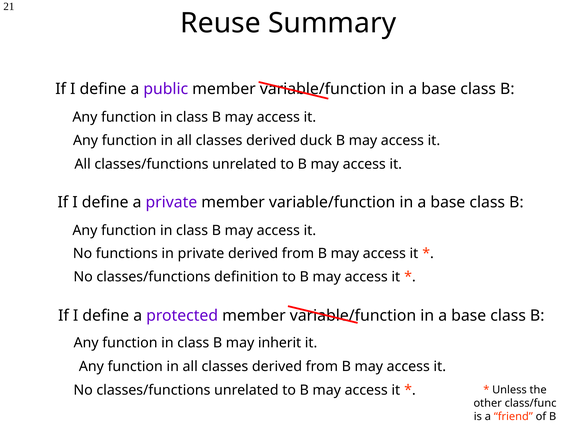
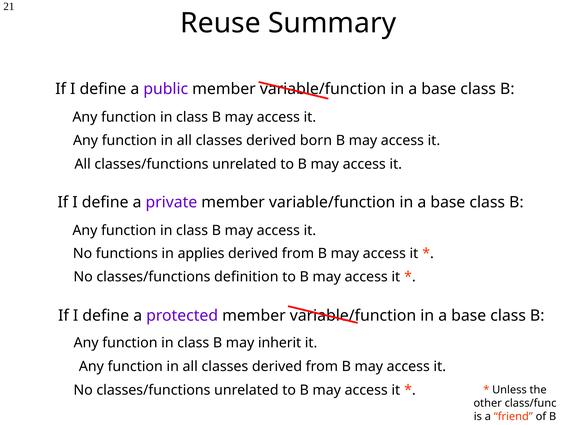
duck: duck -> born
in private: private -> applies
